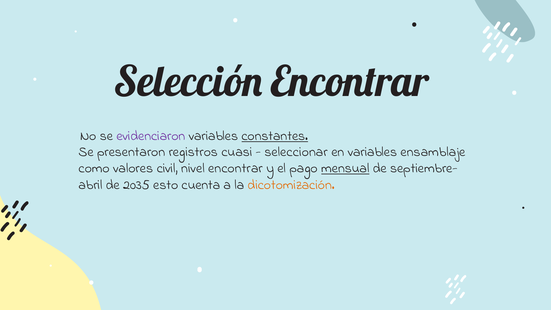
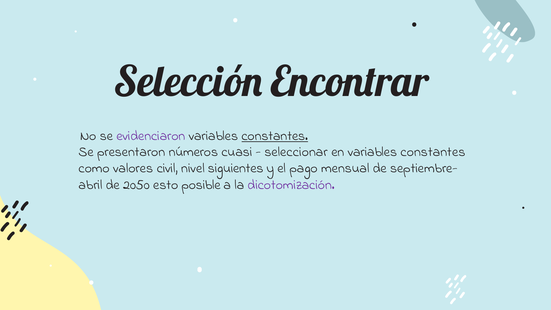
registros: registros -> números
en variables ensamblaje: ensamblaje -> constantes
nivel encontrar: encontrar -> siguientes
mensual underline: present -> none
2035: 2035 -> 2050
cuenta: cuenta -> posible
dicotomización colour: orange -> purple
